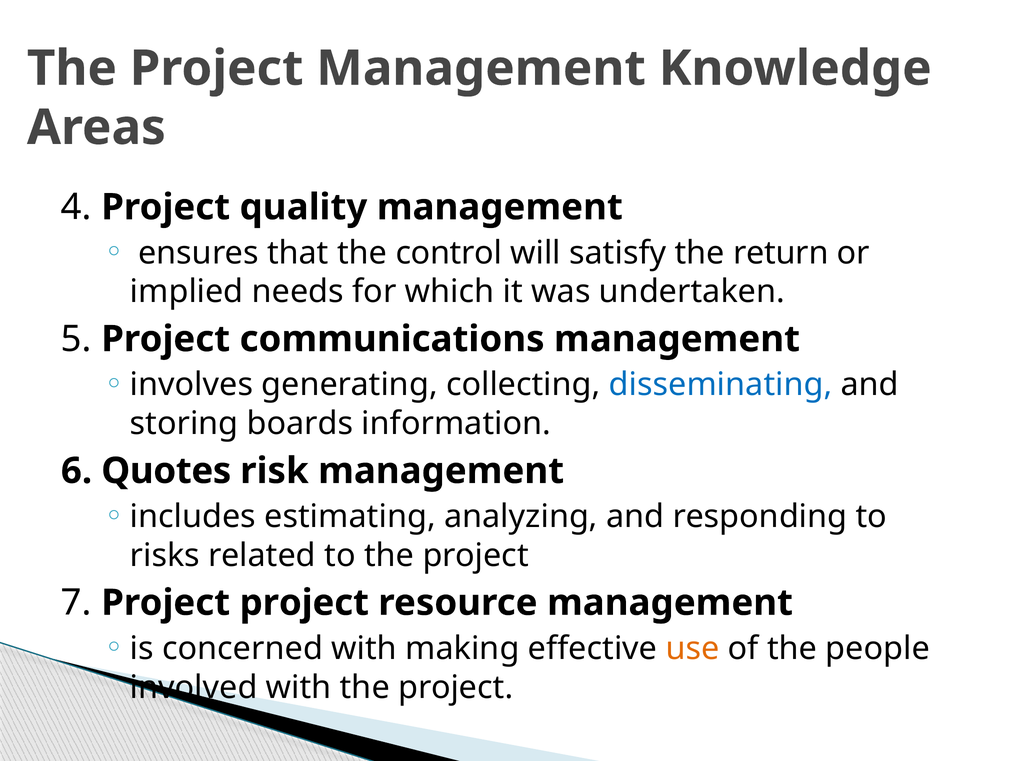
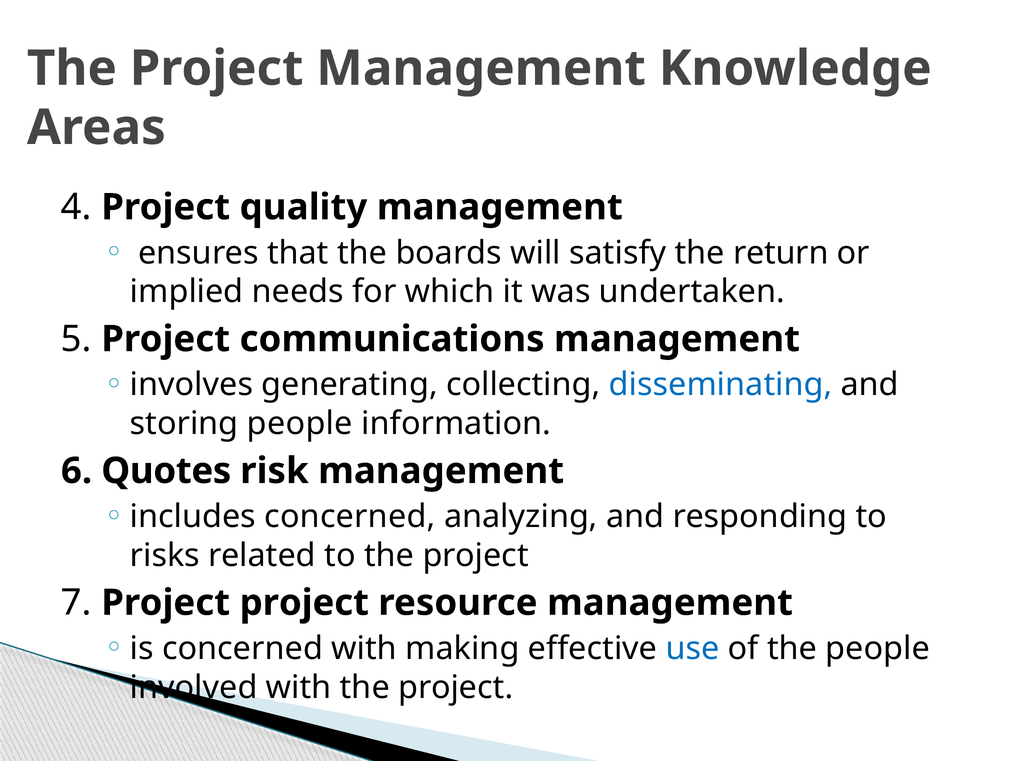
control: control -> boards
storing boards: boards -> people
includes estimating: estimating -> concerned
use colour: orange -> blue
